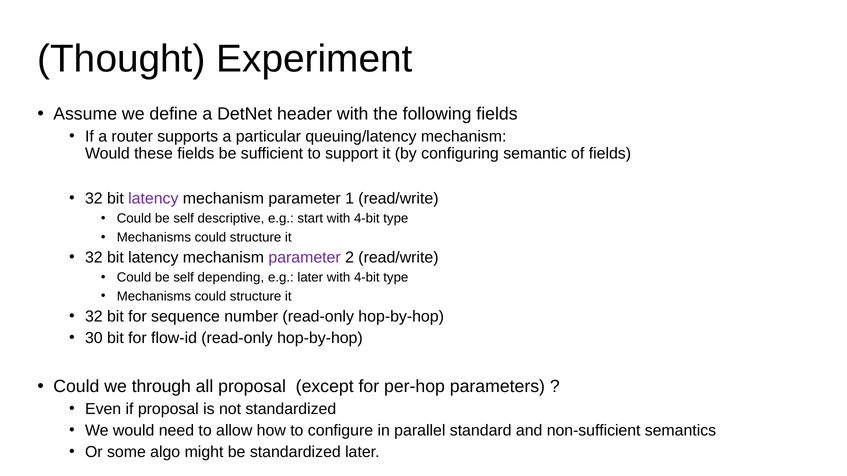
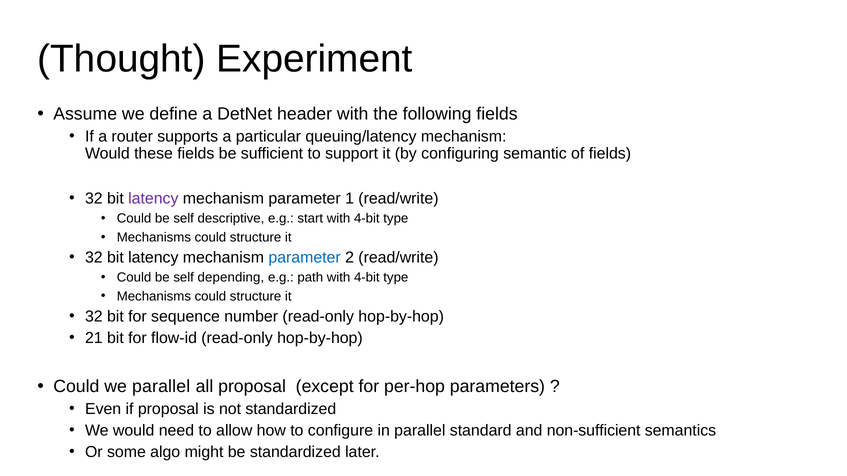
parameter at (305, 258) colour: purple -> blue
e.g later: later -> path
30: 30 -> 21
we through: through -> parallel
